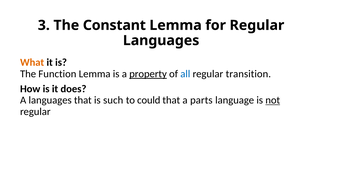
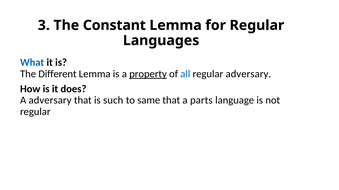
What colour: orange -> blue
Function: Function -> Different
regular transition: transition -> adversary
A languages: languages -> adversary
could: could -> same
not underline: present -> none
